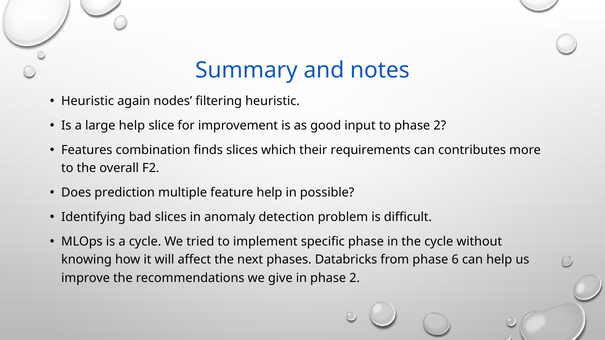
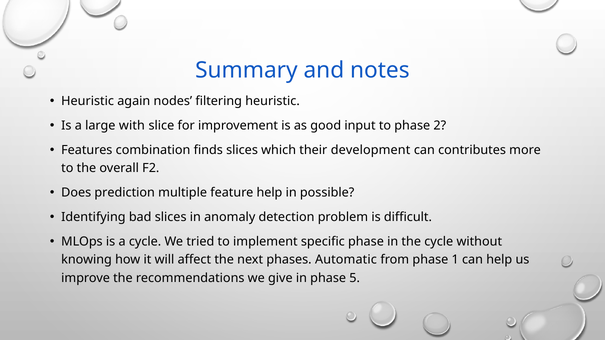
large help: help -> with
requirements: requirements -> development
Databricks: Databricks -> Automatic
6: 6 -> 1
in phase 2: 2 -> 5
